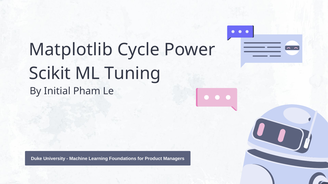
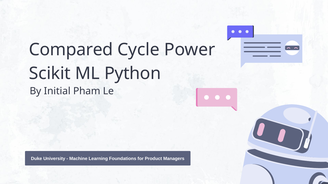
Matplotlib: Matplotlib -> Compared
Tuning: Tuning -> Python
